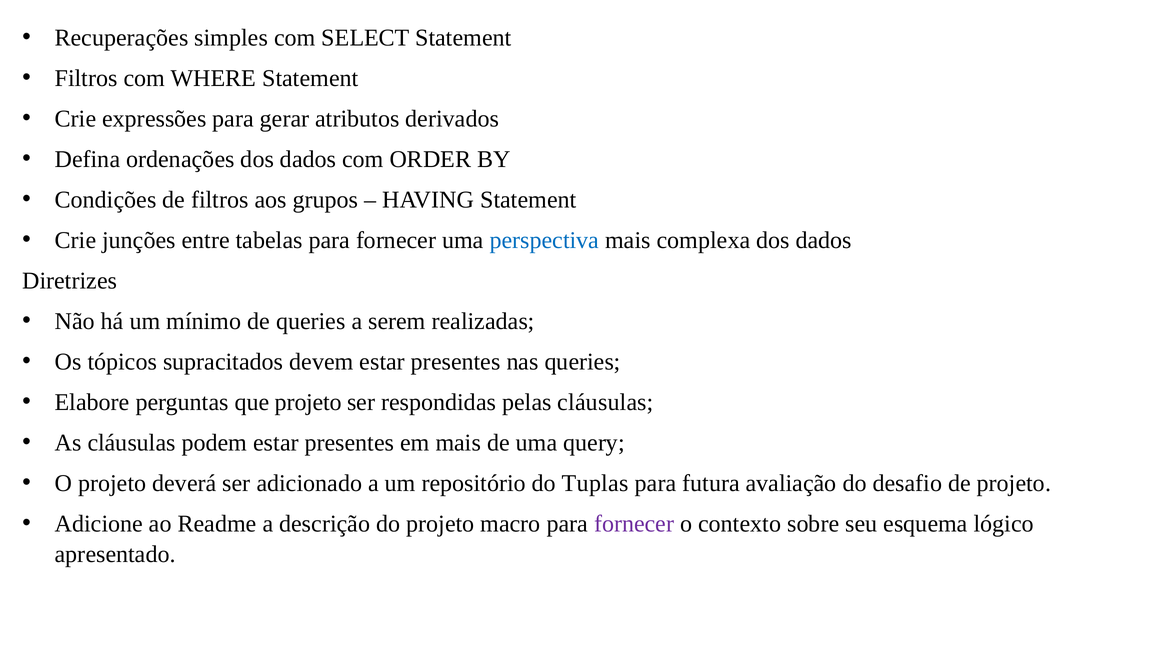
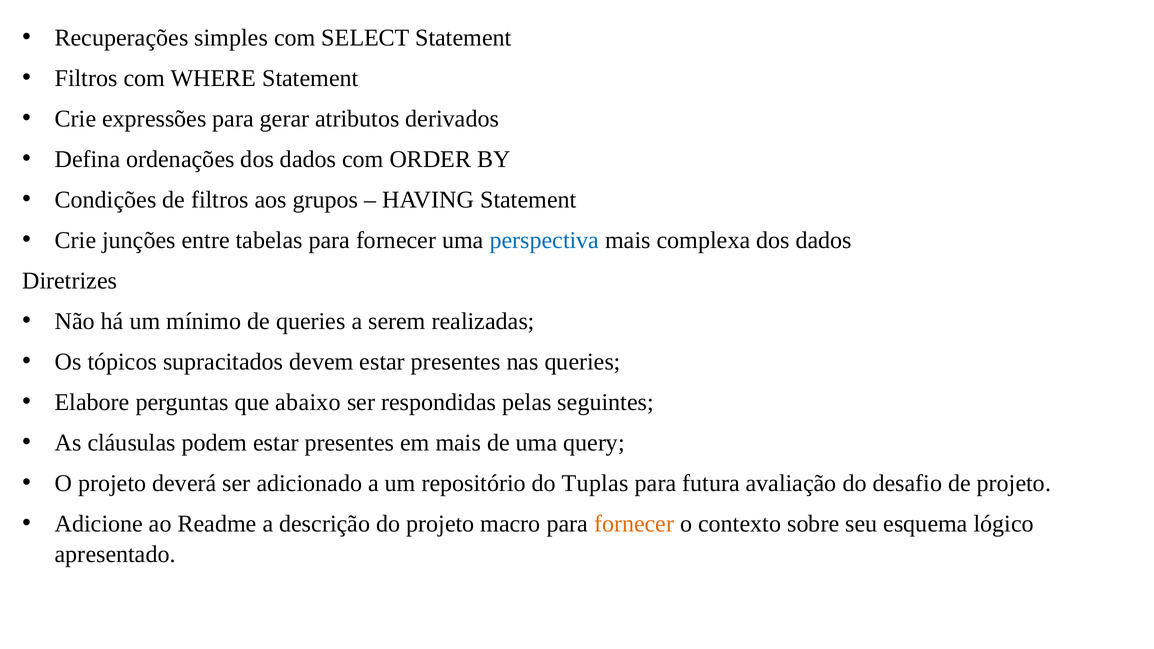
que projeto: projeto -> abaixo
pelas cláusulas: cláusulas -> seguintes
fornecer at (634, 524) colour: purple -> orange
